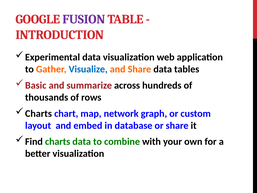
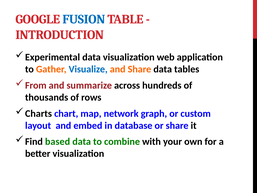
FUSION colour: purple -> blue
Basic: Basic -> From
Find charts: charts -> based
